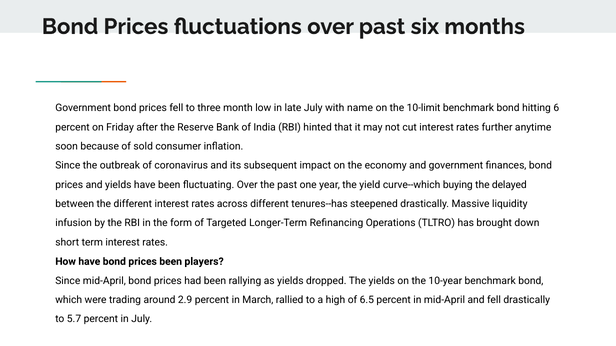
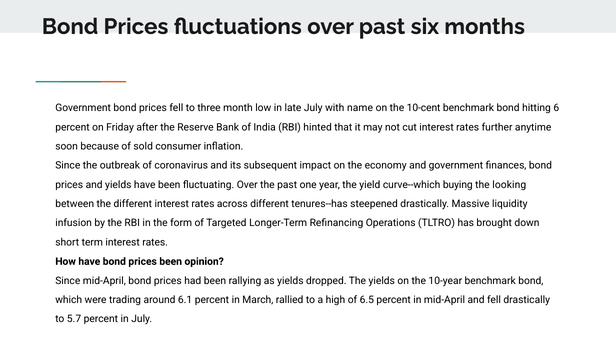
10-limit: 10-limit -> 10-cent
delayed: delayed -> looking
players: players -> opinion
2.9: 2.9 -> 6.1
